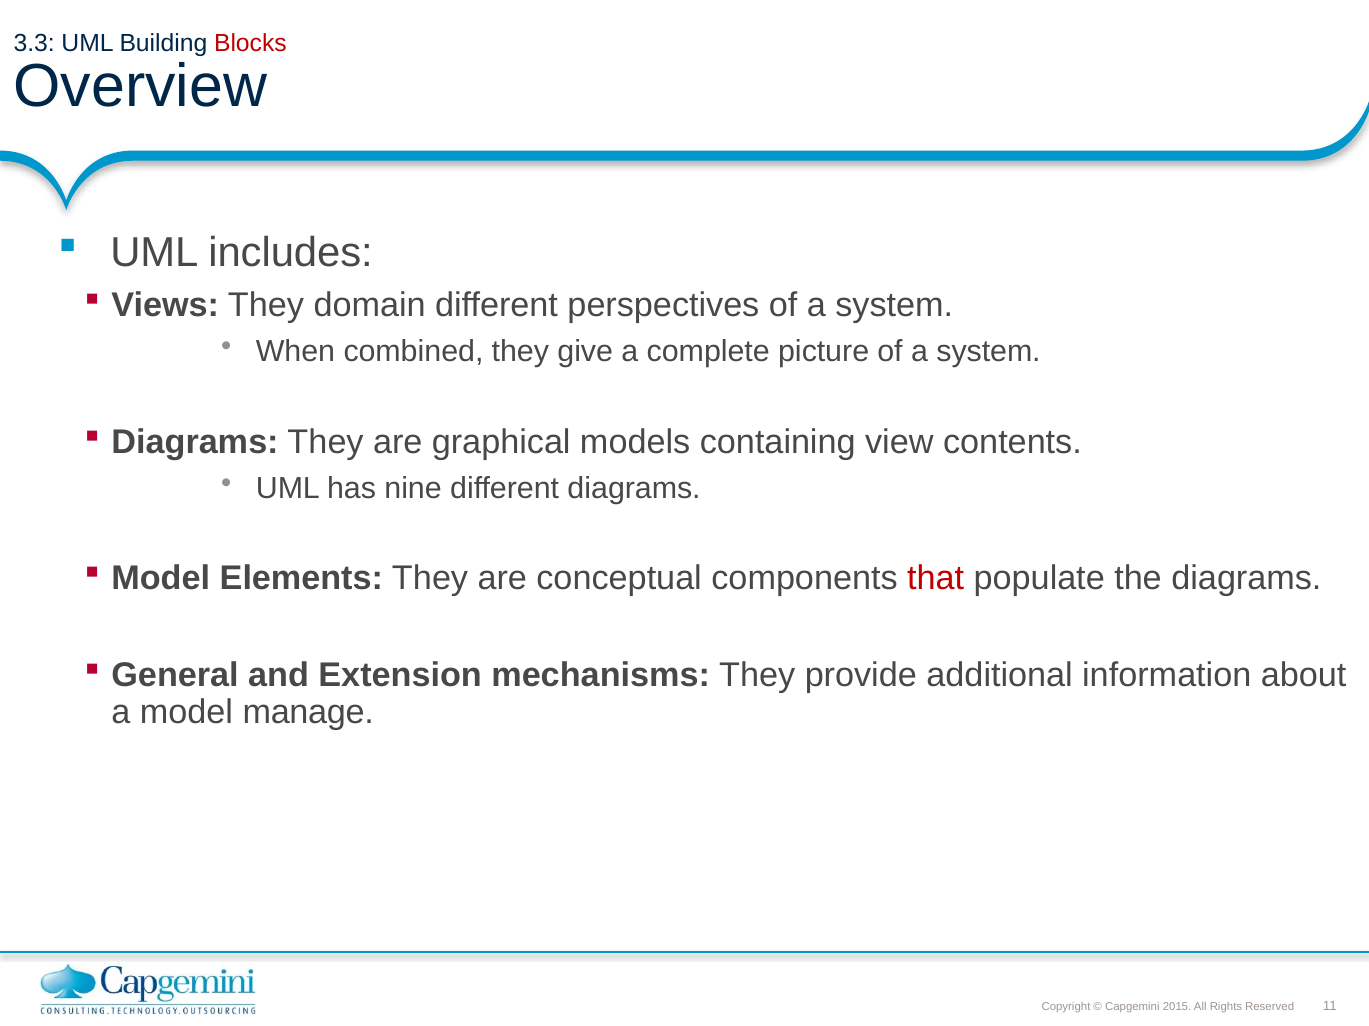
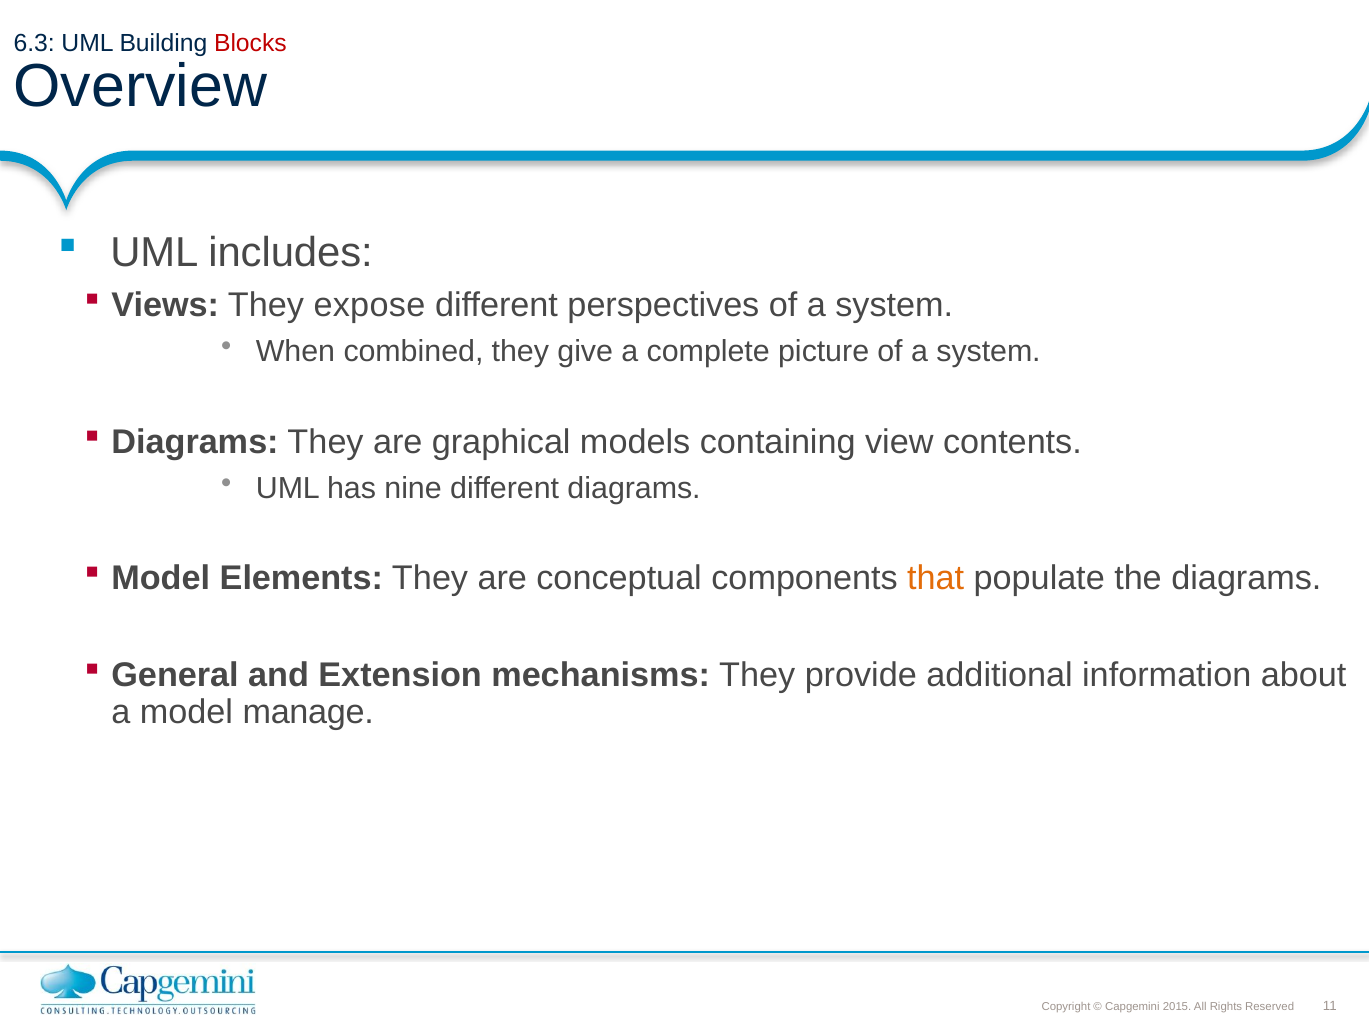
3.3: 3.3 -> 6.3
domain: domain -> expose
that colour: red -> orange
